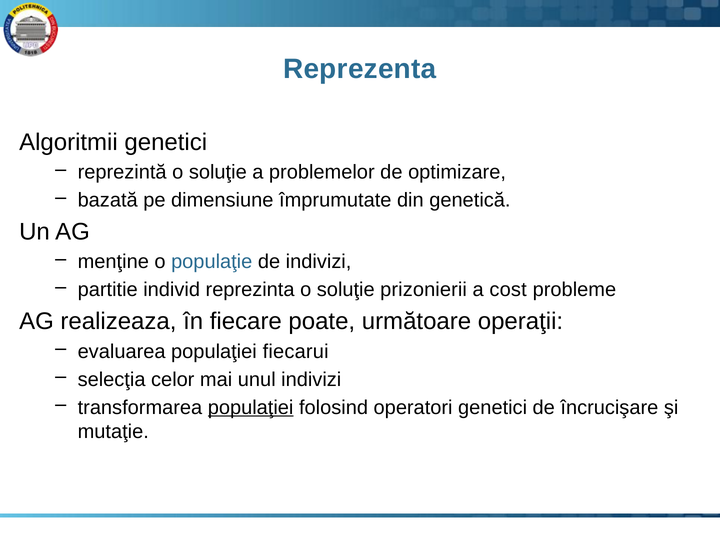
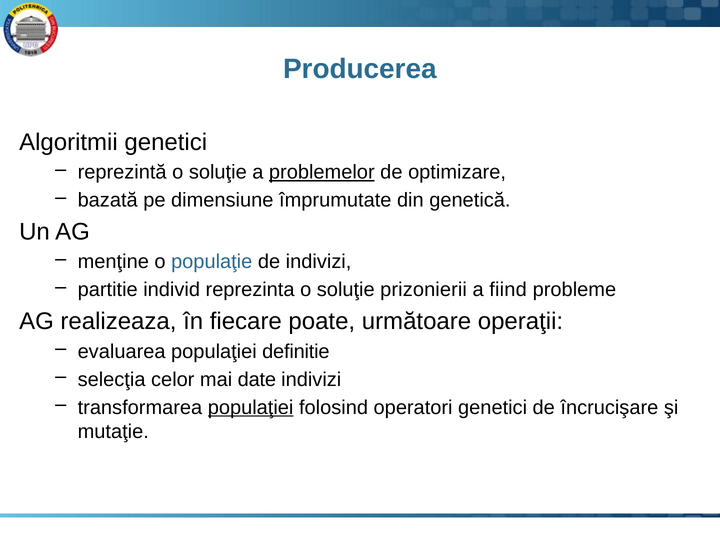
Reprezenta: Reprezenta -> Producerea
problemelor underline: none -> present
cost: cost -> fiind
fiecarui: fiecarui -> definitie
unul: unul -> date
